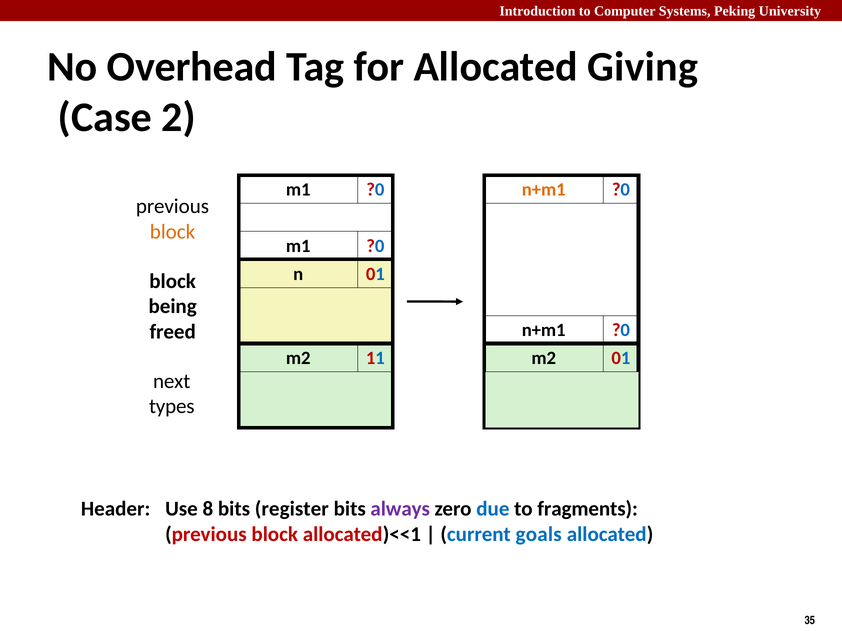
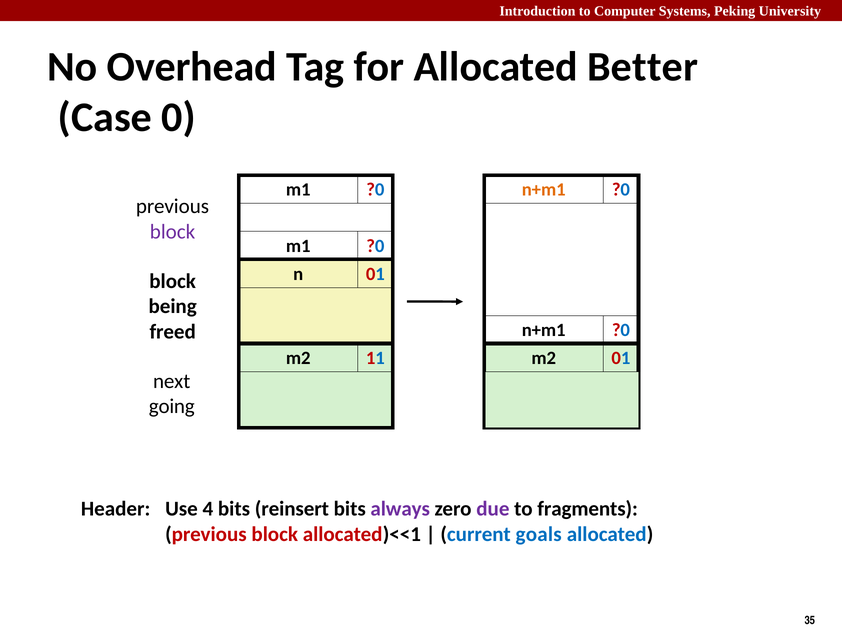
Giving: Giving -> Better
2: 2 -> 0
block at (173, 232) colour: orange -> purple
types: types -> going
8: 8 -> 4
register: register -> reinsert
due colour: blue -> purple
